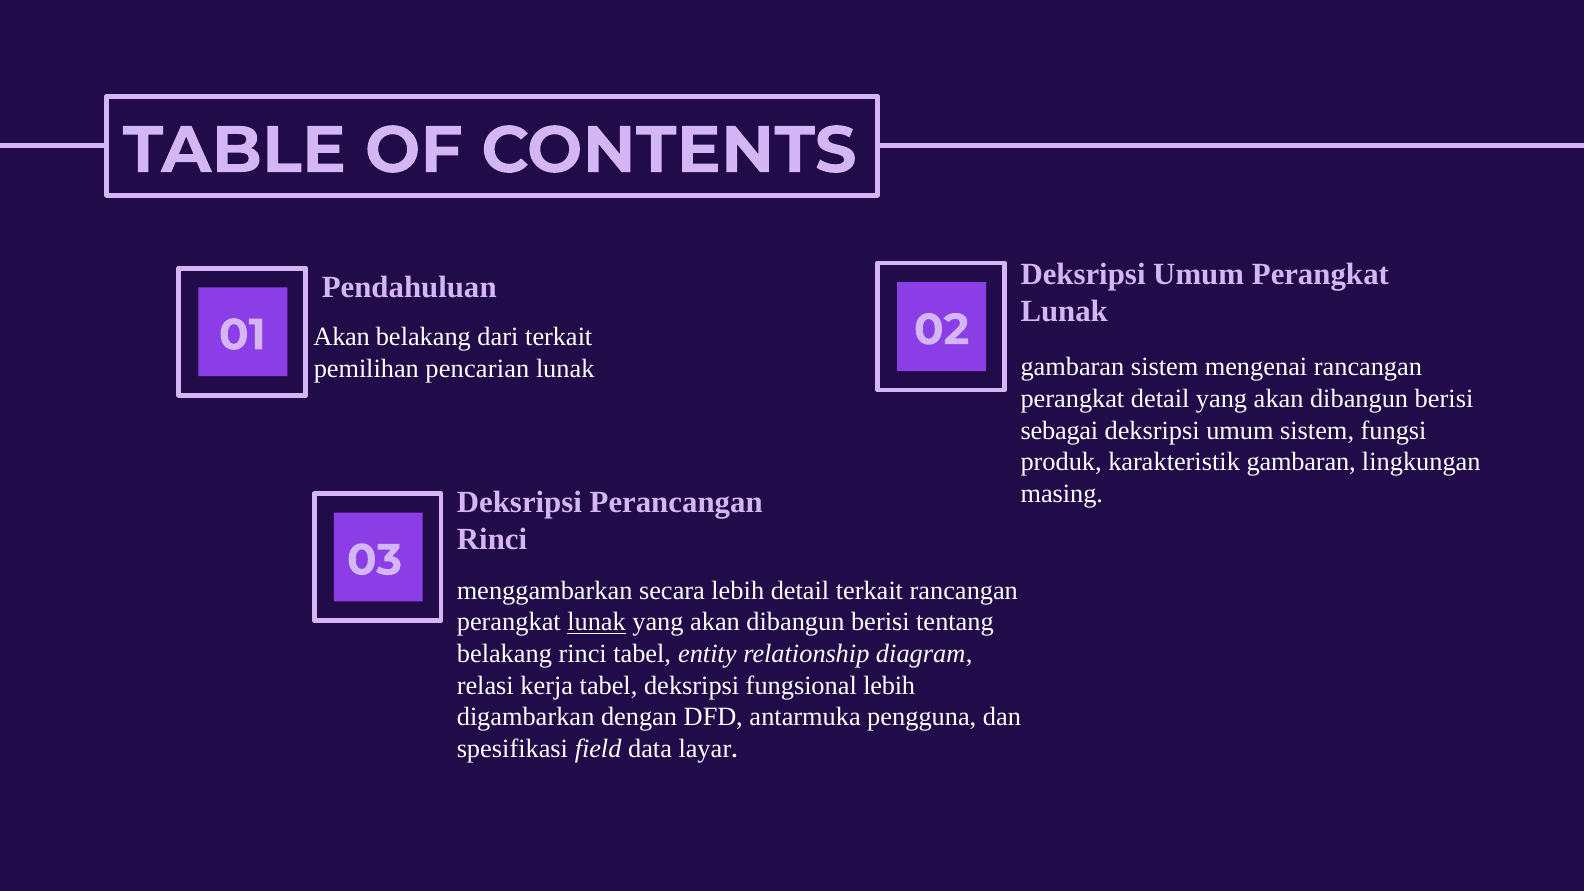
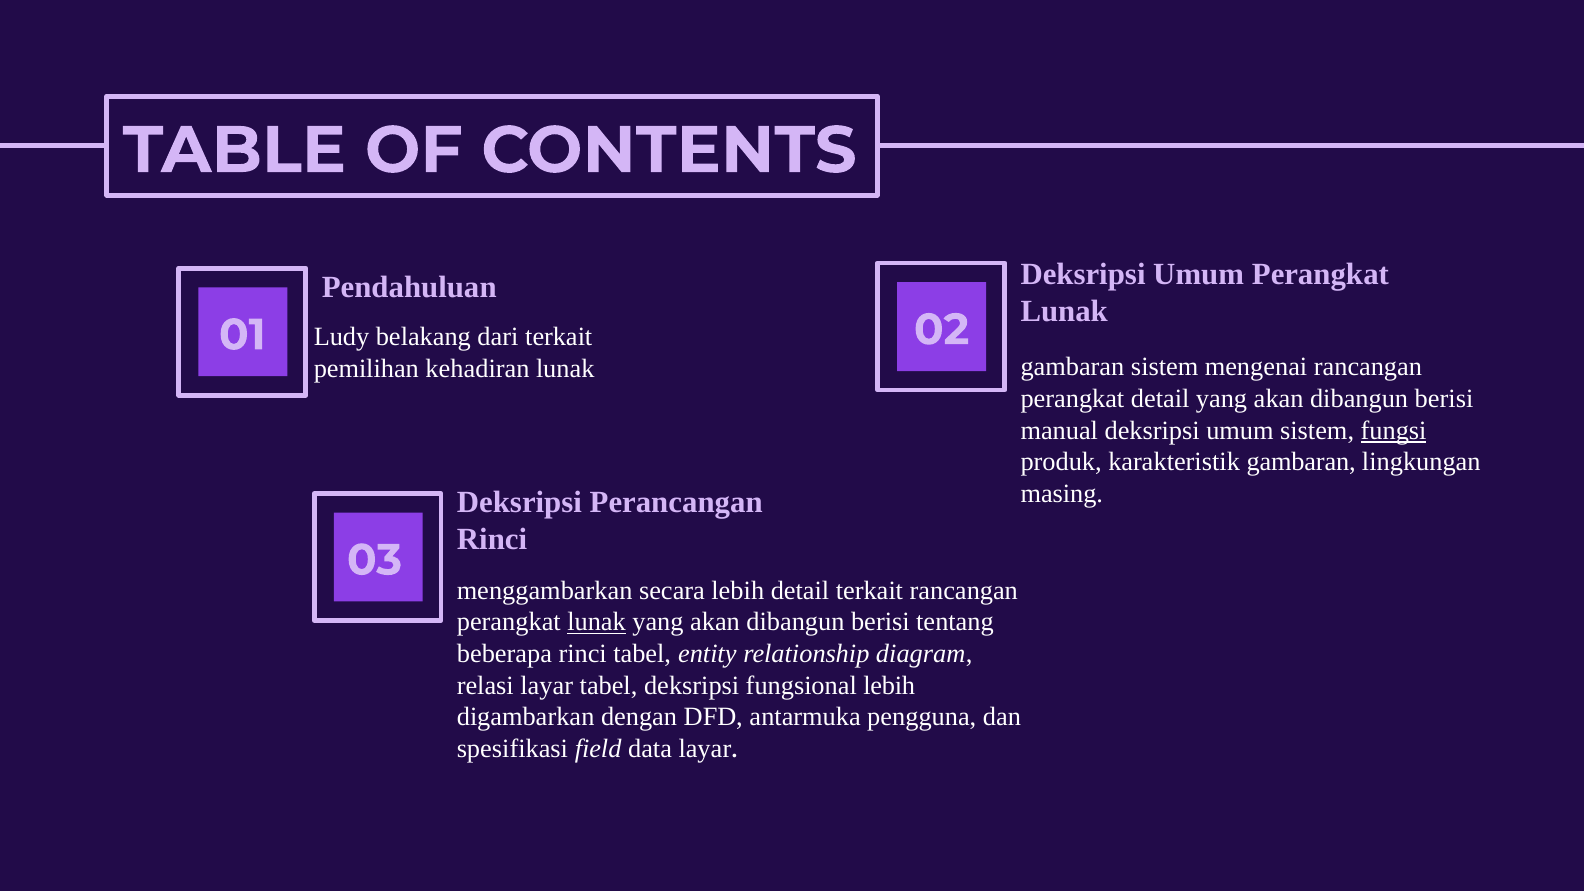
Akan at (342, 337): Akan -> Ludy
pencarian: pencarian -> kehadiran
sebagai: sebagai -> manual
fungsi underline: none -> present
belakang at (504, 654): belakang -> beberapa
relasi kerja: kerja -> layar
